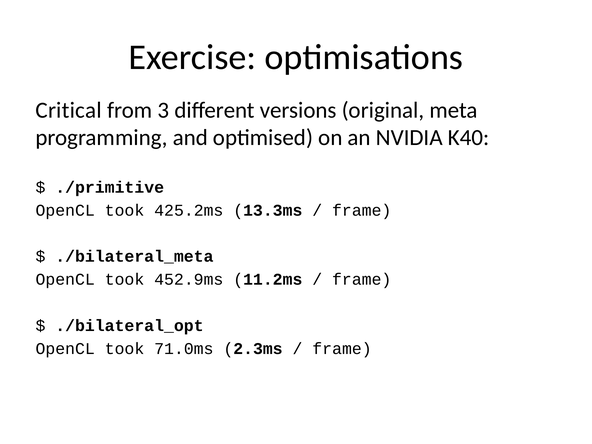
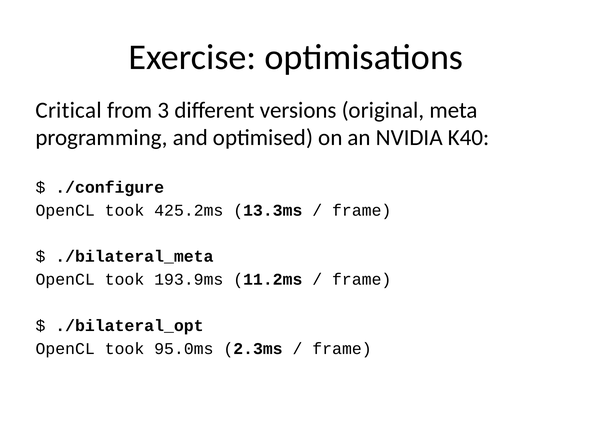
./primitive: ./primitive -> ./configure
452.9ms: 452.9ms -> 193.9ms
71.0ms: 71.0ms -> 95.0ms
